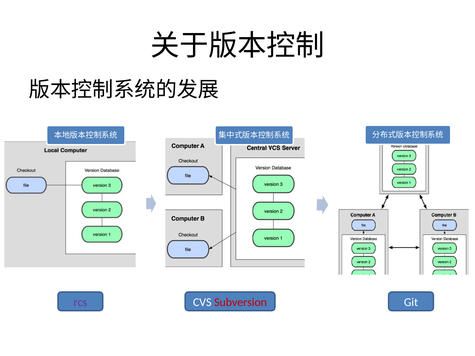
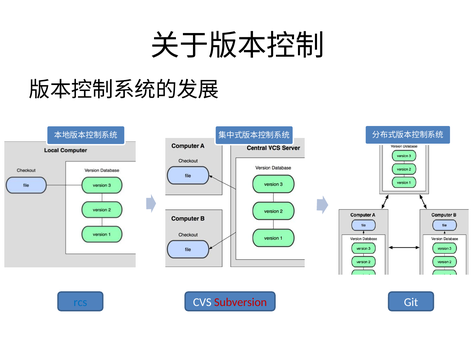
rcs colour: purple -> blue
